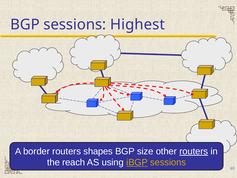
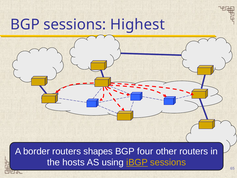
size: size -> four
routers at (194, 151) underline: present -> none
reach: reach -> hosts
